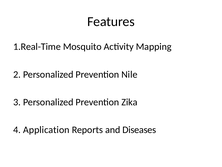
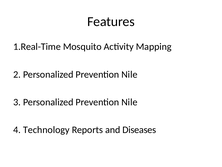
3 Personalized Prevention Zika: Zika -> Nile
Application: Application -> Technology
